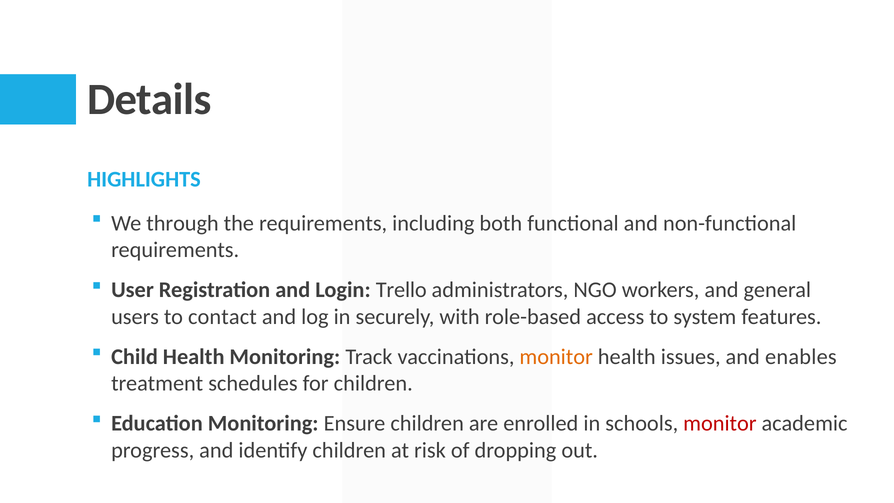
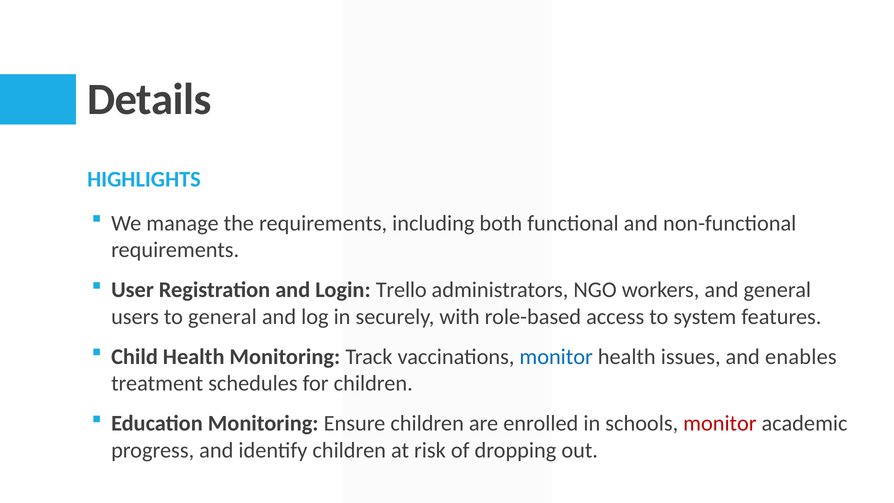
through: through -> manage
to contact: contact -> general
monitor at (556, 357) colour: orange -> blue
